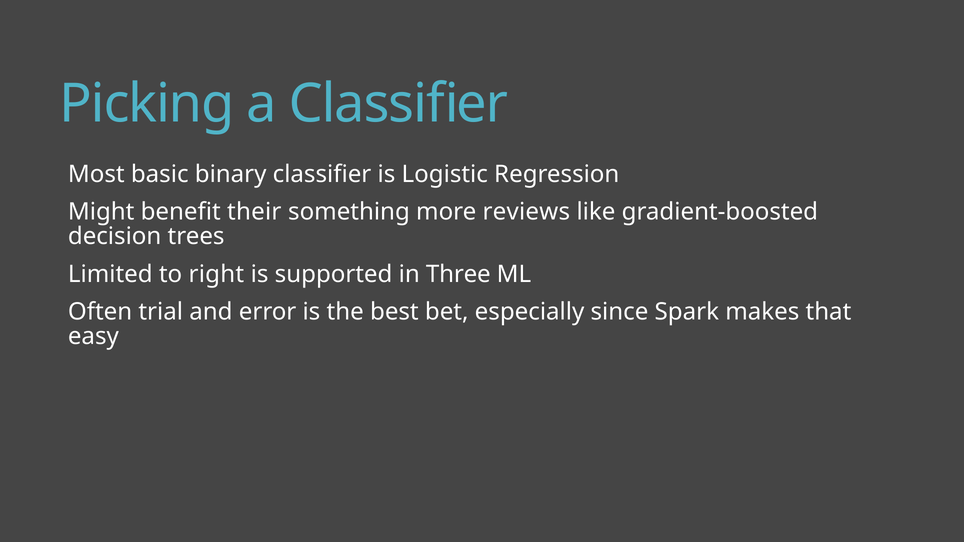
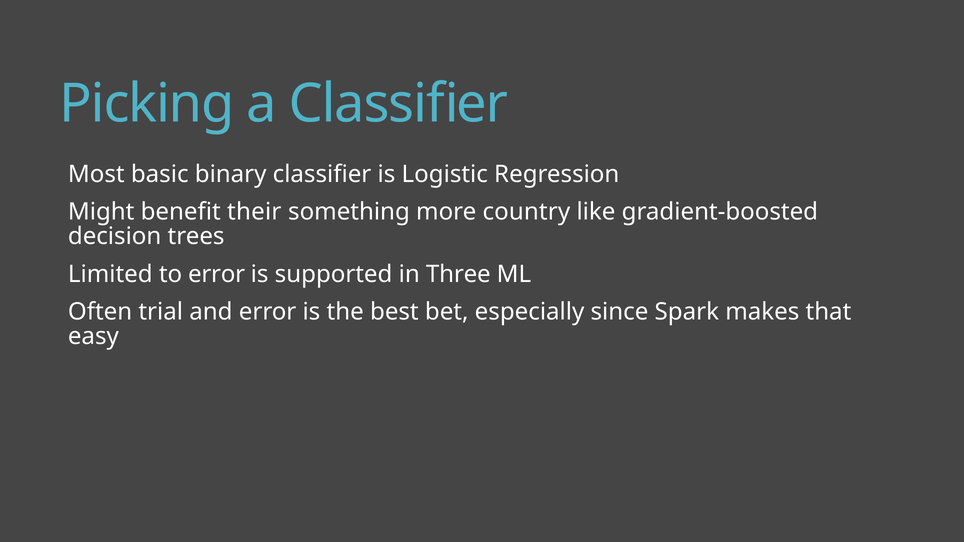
reviews: reviews -> country
to right: right -> error
